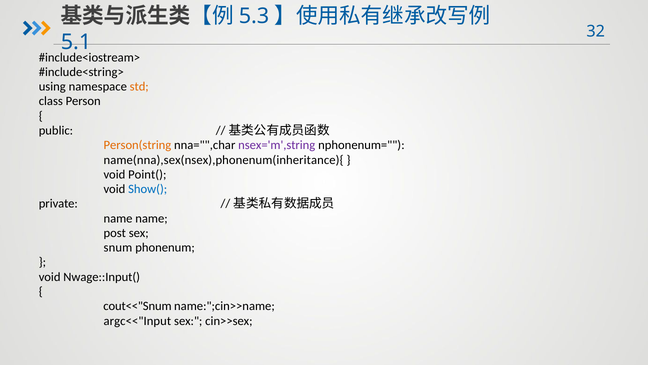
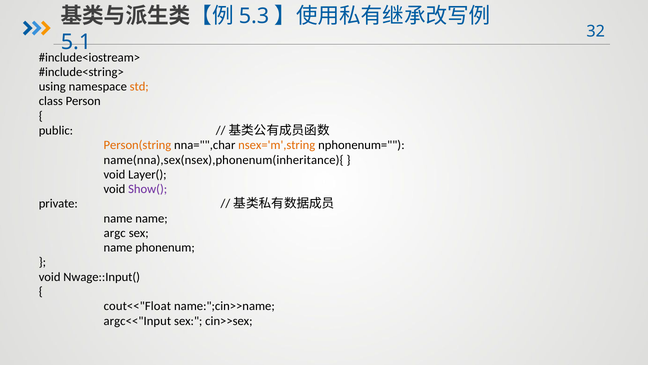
nsex='m',string colour: purple -> orange
Point(: Point( -> Layer(
Show( colour: blue -> purple
post: post -> argc
snum at (118, 247): snum -> name
cout<<"Snum: cout<<"Snum -> cout<<"Float
